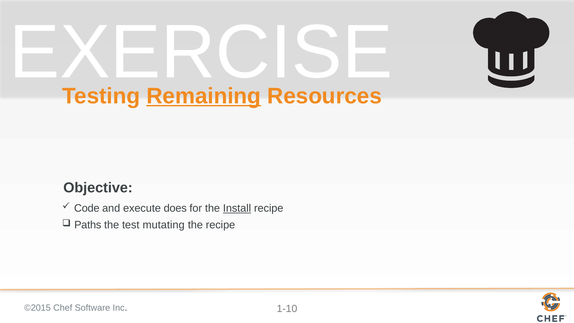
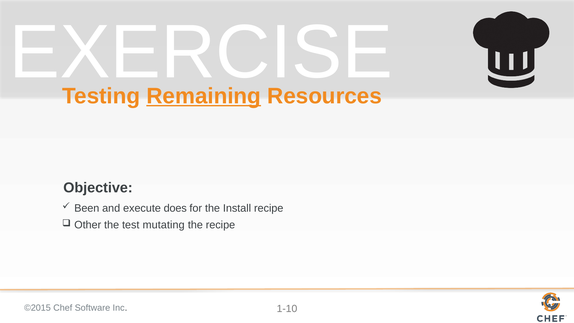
Code: Code -> Been
Install underline: present -> none
Paths: Paths -> Other
